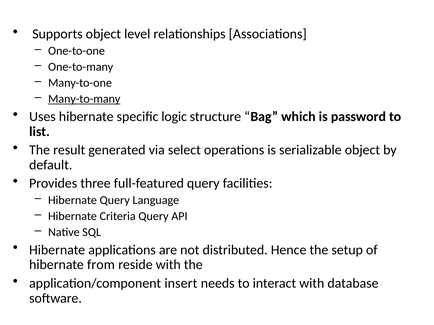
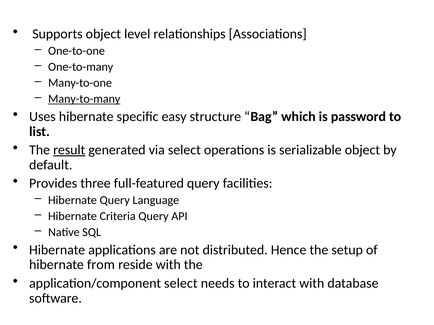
logic: logic -> easy
result underline: none -> present
application/component insert: insert -> select
